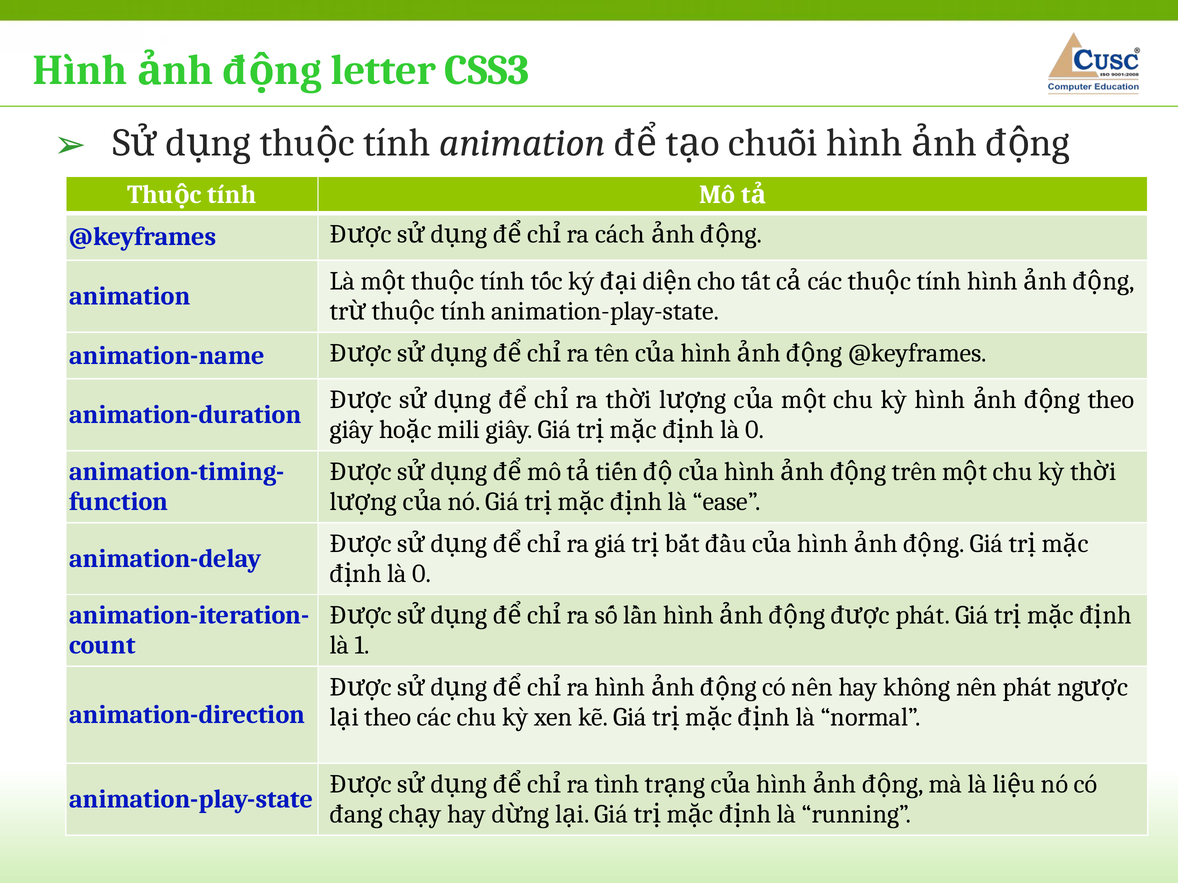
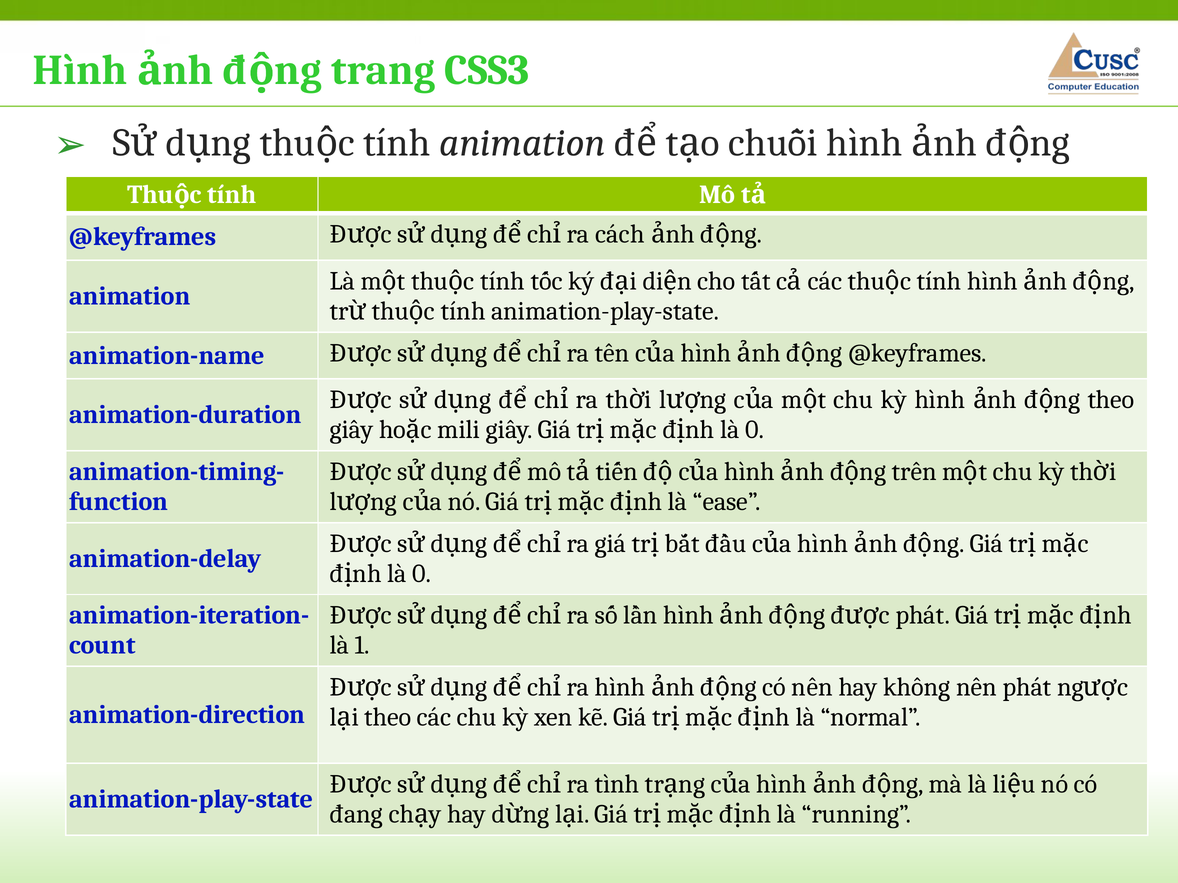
letter: letter -> trang
